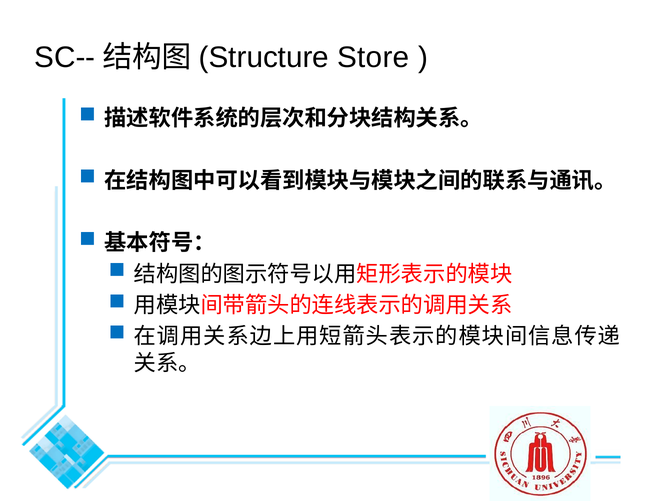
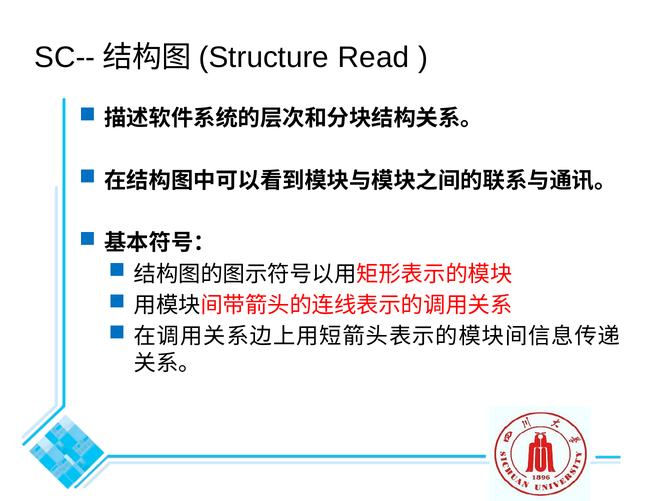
Store: Store -> Read
